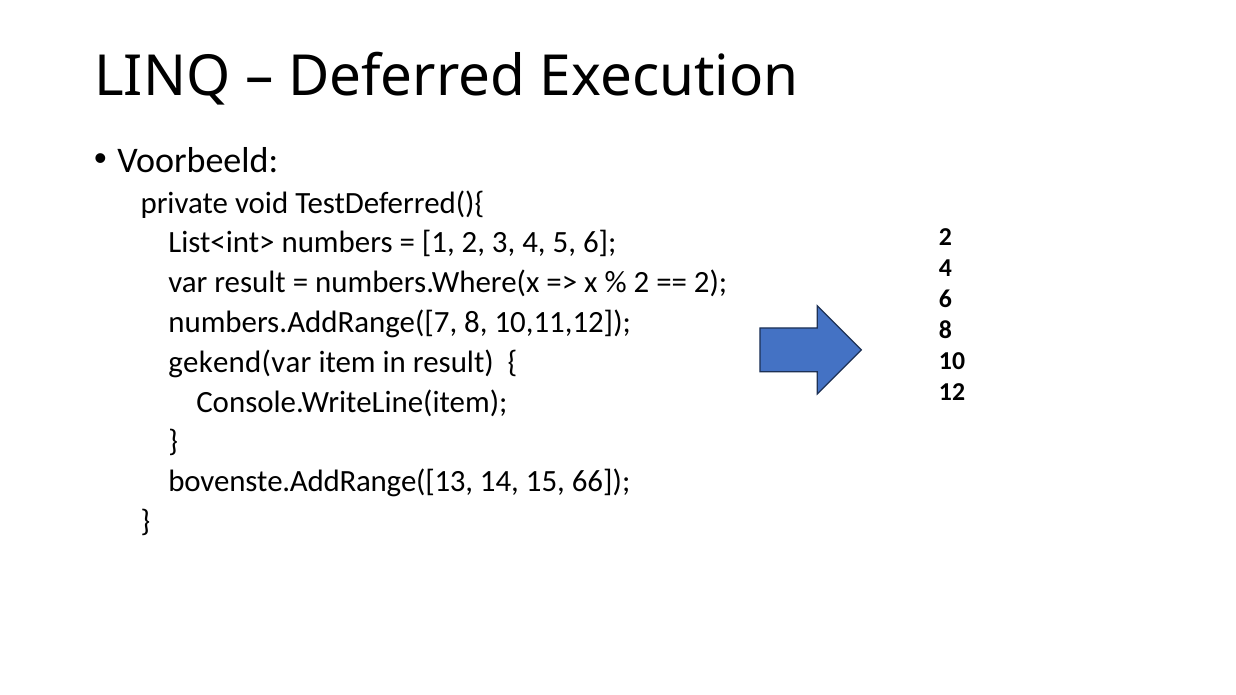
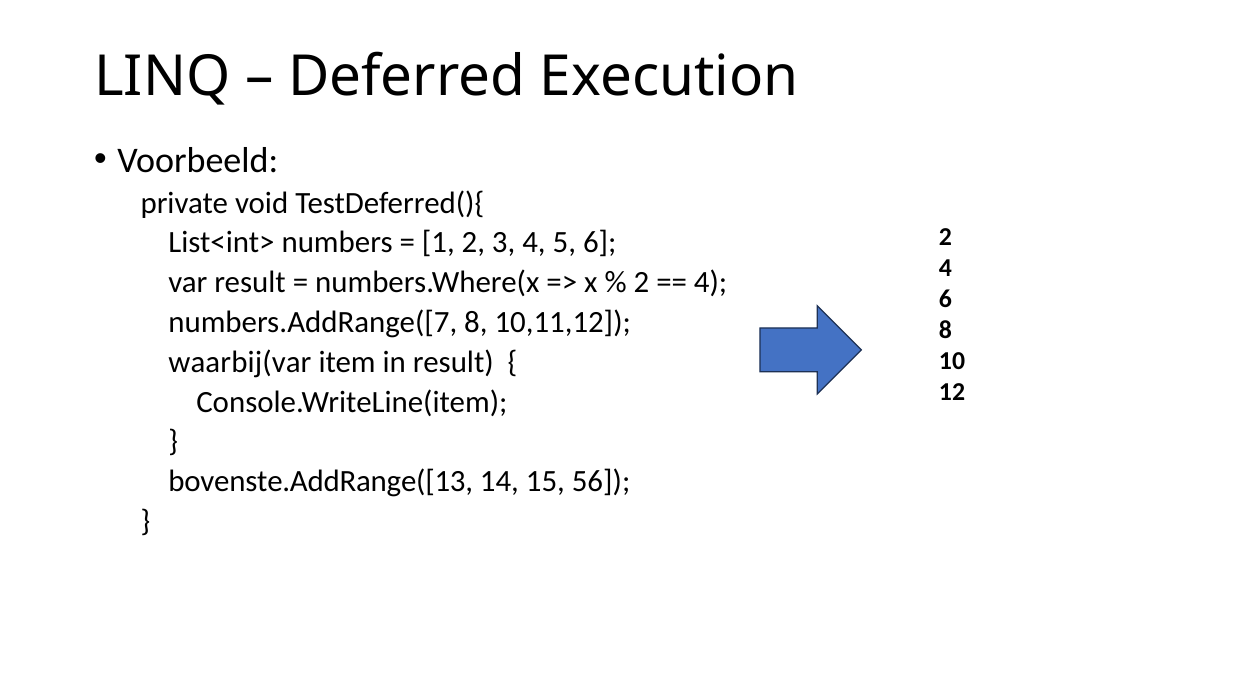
2 at (711, 283): 2 -> 4
gekend(var: gekend(var -> waarbij(var
66: 66 -> 56
